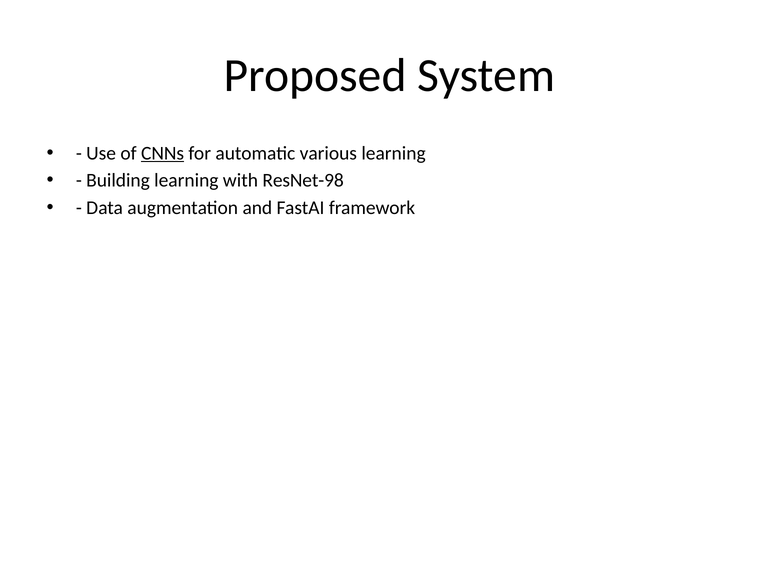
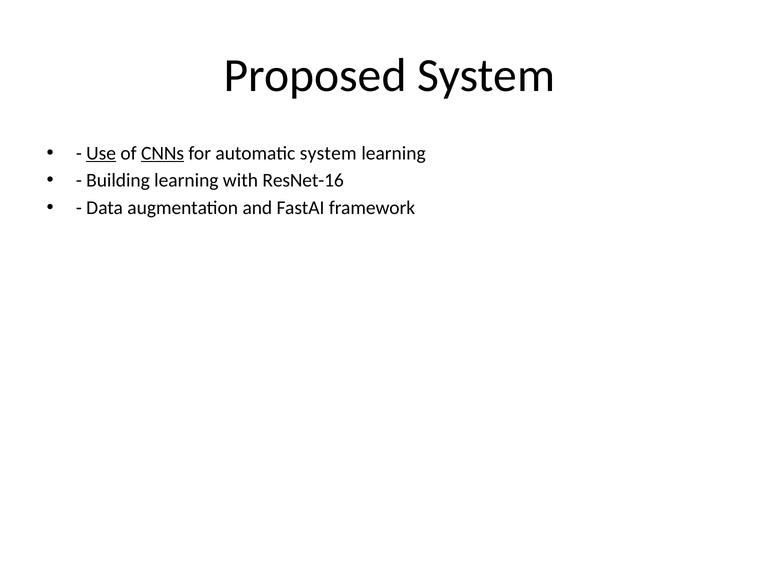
Use underline: none -> present
automatic various: various -> system
ResNet-98: ResNet-98 -> ResNet-16
